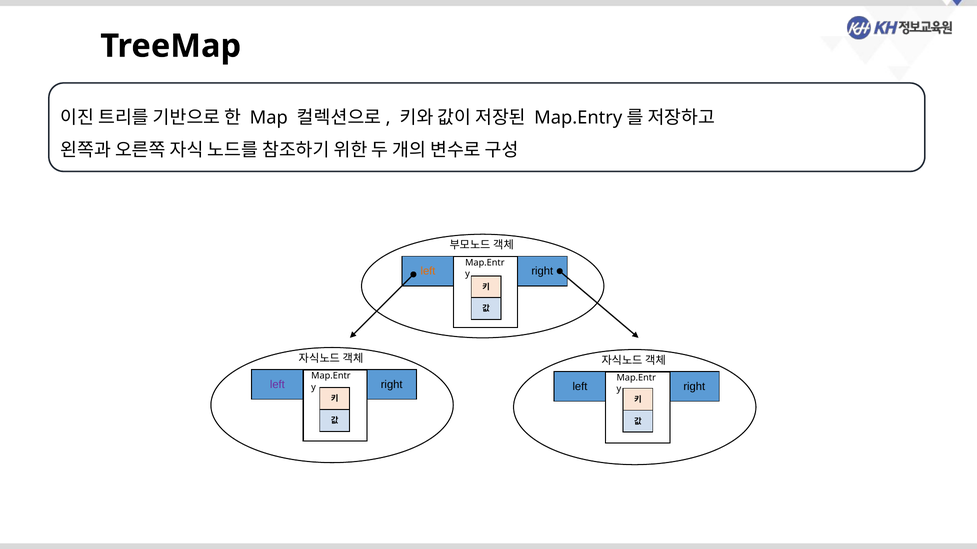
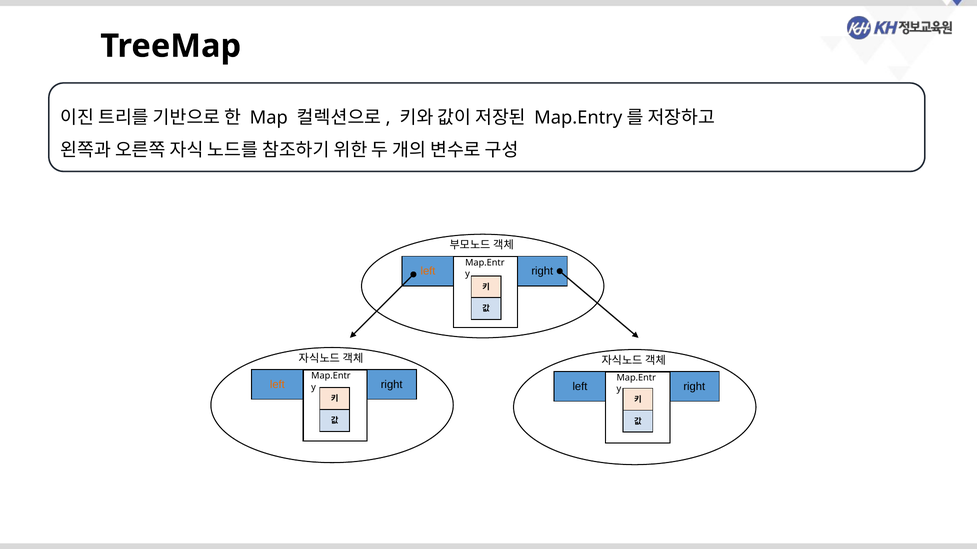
left at (277, 385) colour: purple -> orange
